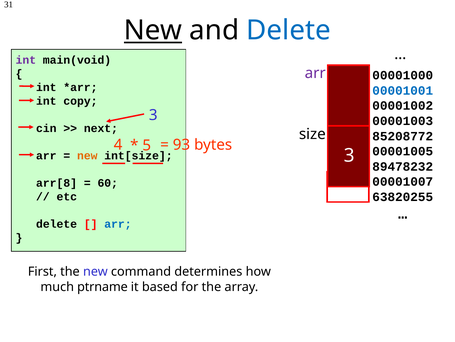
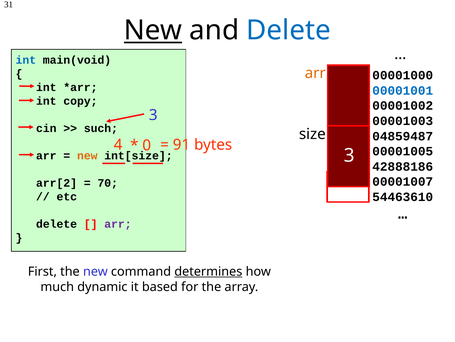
int at (26, 60) colour: purple -> blue
arr at (315, 73) colour: purple -> orange
next: next -> such
85208772: 85208772 -> 04859487
5: 5 -> 0
93: 93 -> 91
89478232: 89478232 -> 42888186
arr[8: arr[8 -> arr[2
60: 60 -> 70
63820255: 63820255 -> 54463610
arr at (118, 224) colour: blue -> purple
determines underline: none -> present
ptrname: ptrname -> dynamic
